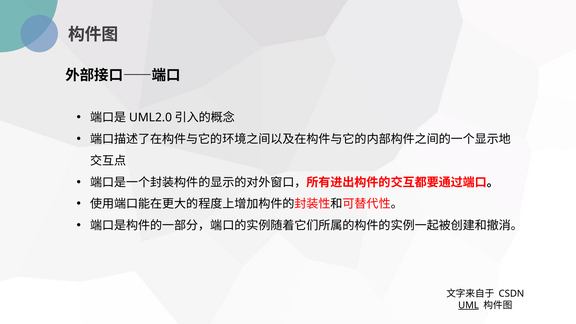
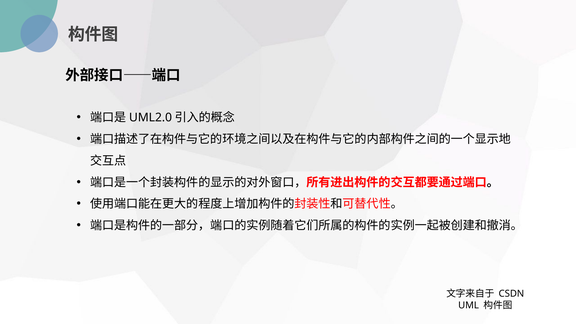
UML underline: present -> none
